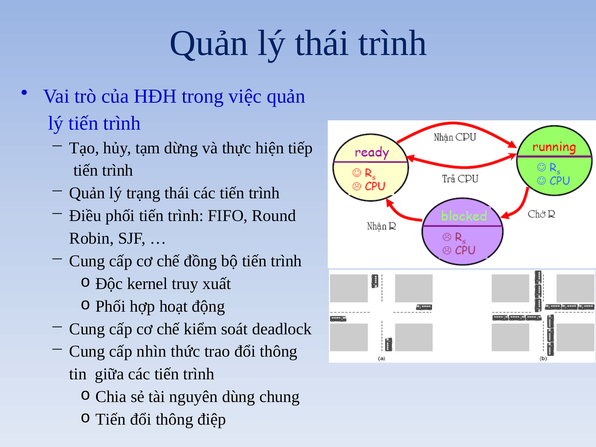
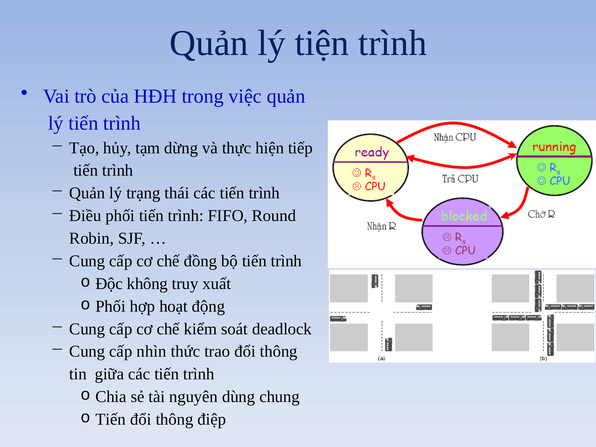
lý thái: thái -> tiện
kernel: kernel -> không
